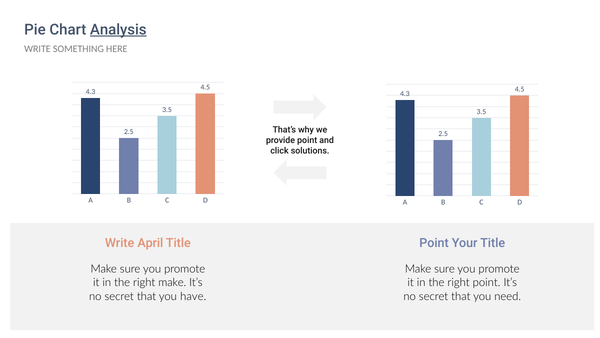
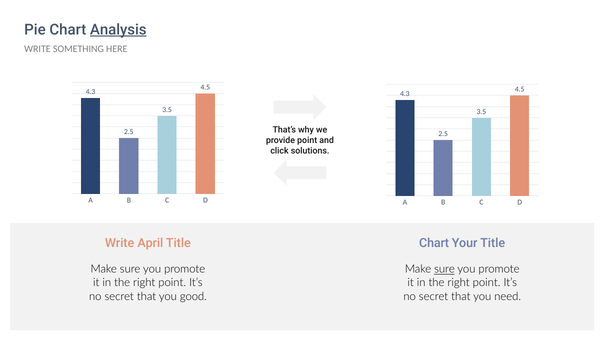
Point at (434, 243): Point -> Chart
sure at (444, 269) underline: none -> present
make at (172, 282): make -> point
have: have -> good
